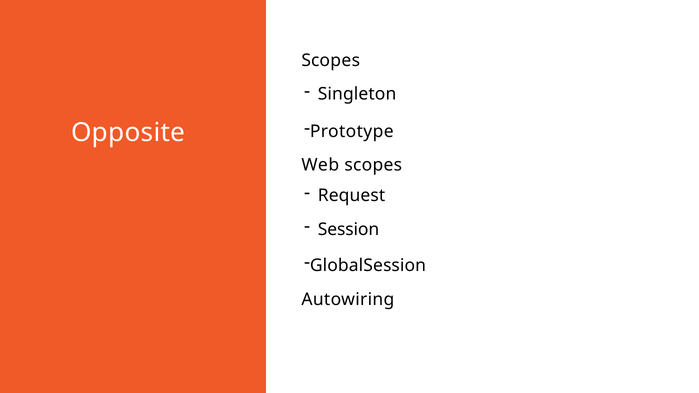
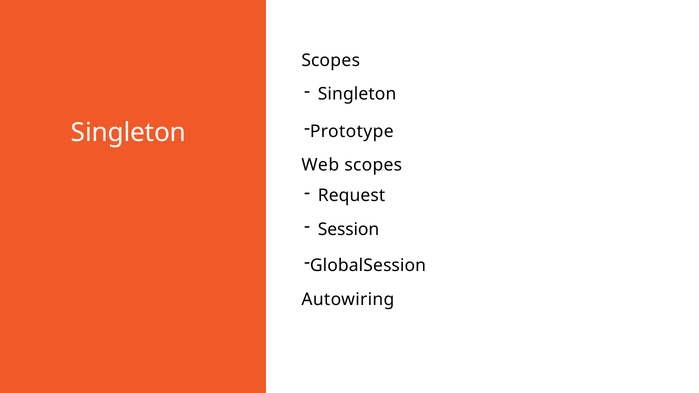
Opposite at (128, 133): Opposite -> Singleton
